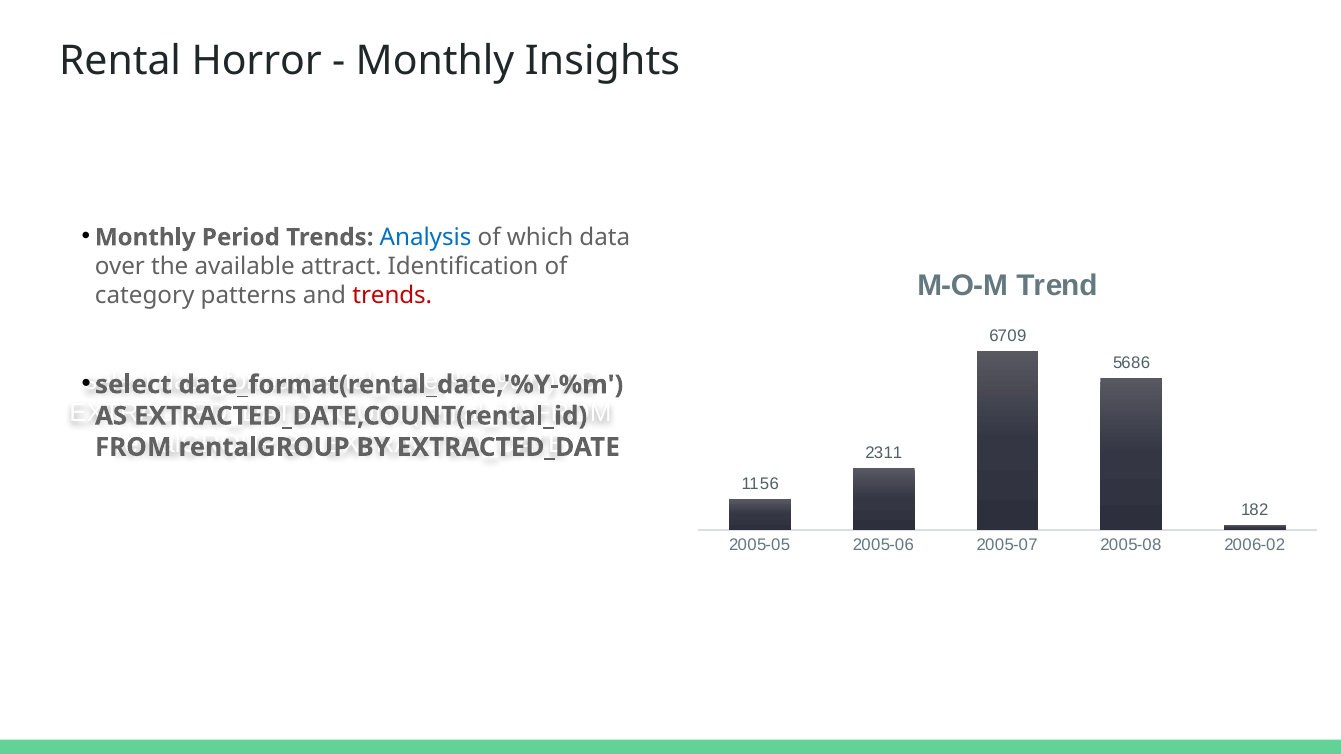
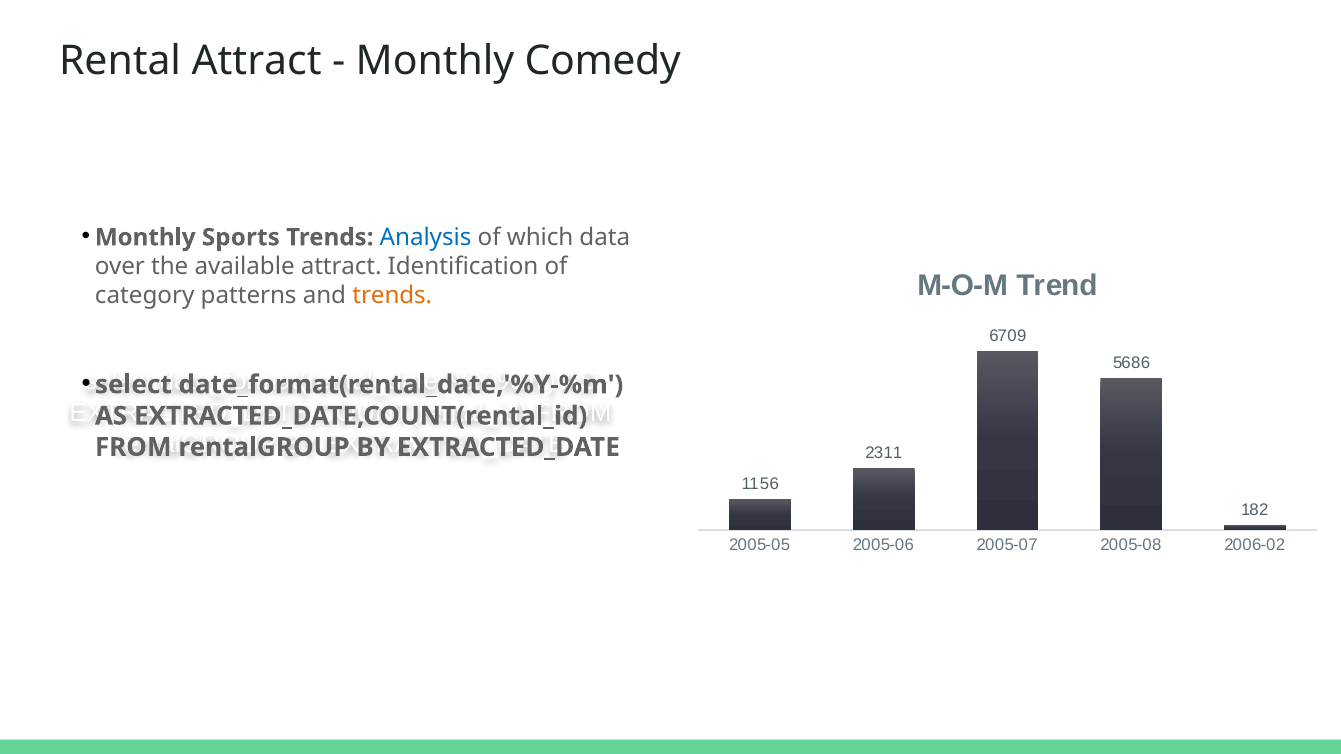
Rental Horror: Horror -> Attract
Insights: Insights -> Comedy
Period: Period -> Sports
trends at (392, 296) colour: red -> orange
